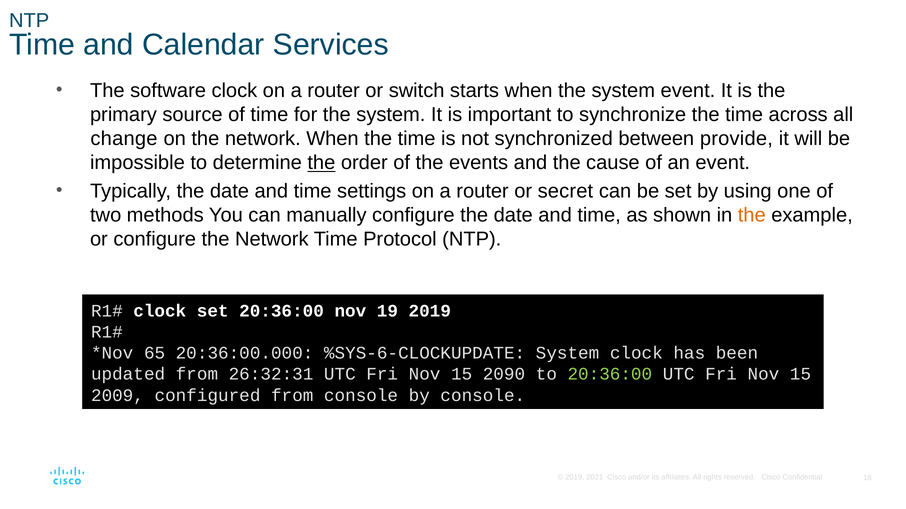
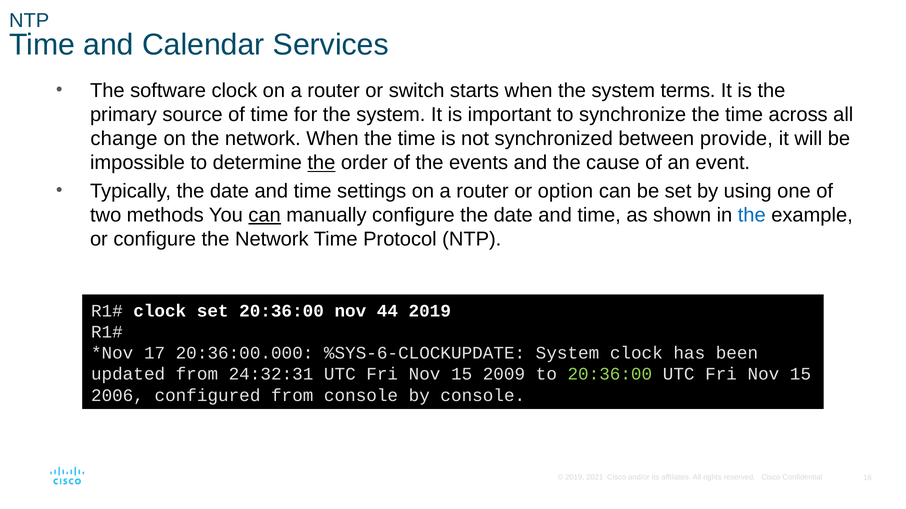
system event: event -> terms
secret: secret -> option
can at (265, 215) underline: none -> present
the at (752, 215) colour: orange -> blue
19: 19 -> 44
65: 65 -> 17
26:32:31: 26:32:31 -> 24:32:31
2090: 2090 -> 2009
2009: 2009 -> 2006
